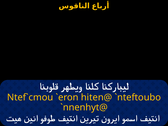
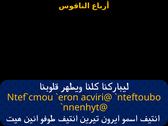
hiten@: hiten@ -> acviri@
